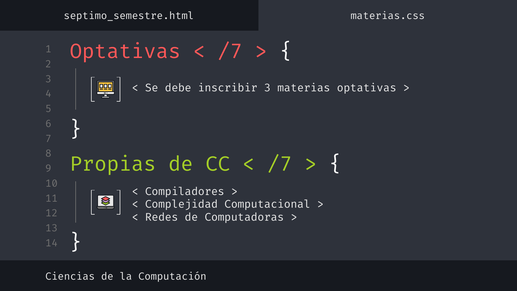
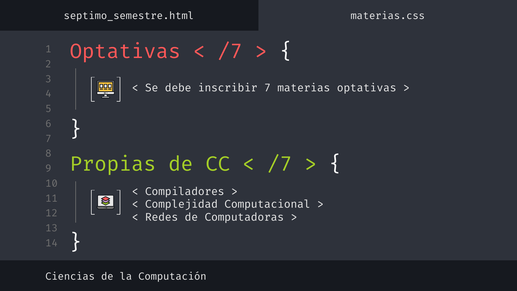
inscribir 3: 3 -> 7
